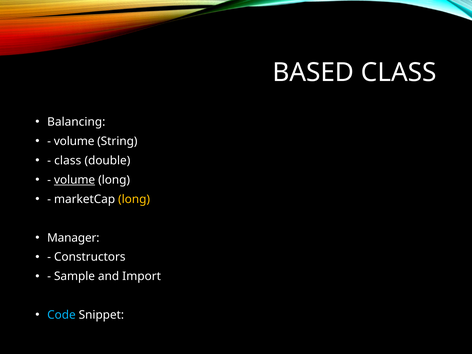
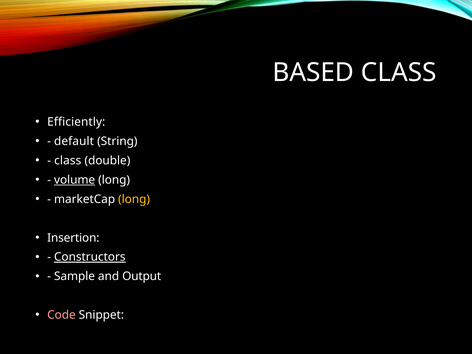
Balancing: Balancing -> Efficiently
volume at (74, 141): volume -> default
Manager: Manager -> Insertion
Constructors underline: none -> present
Import: Import -> Output
Code colour: light blue -> pink
